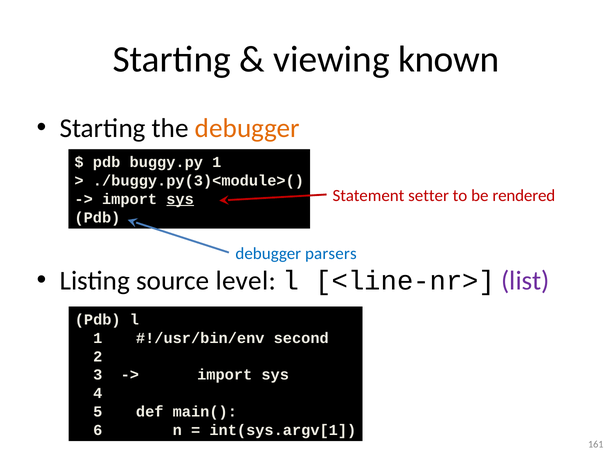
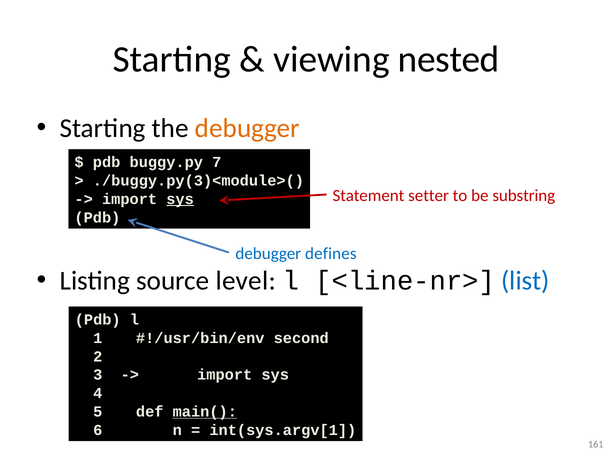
known: known -> nested
buggy.py 1: 1 -> 7
rendered: rendered -> substring
parsers: parsers -> defines
list colour: purple -> blue
main( underline: none -> present
